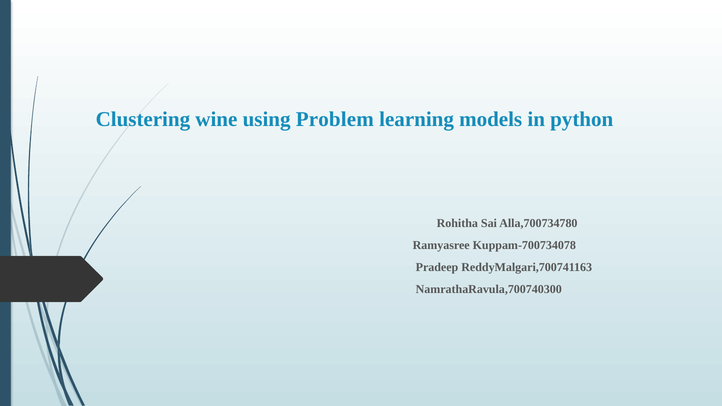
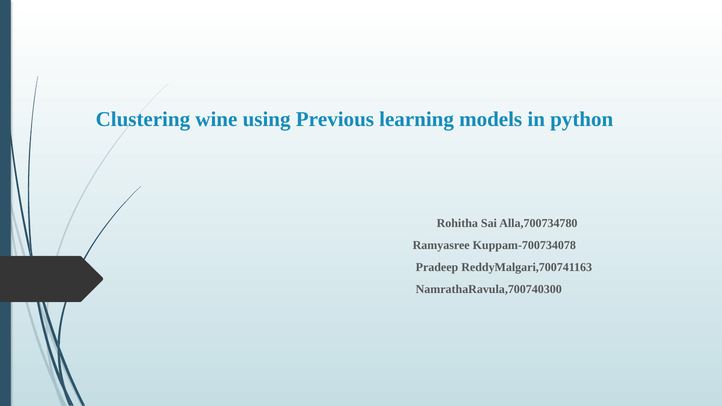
Problem: Problem -> Previous
